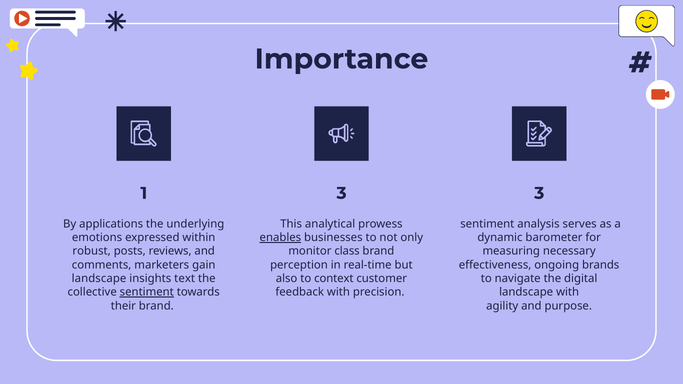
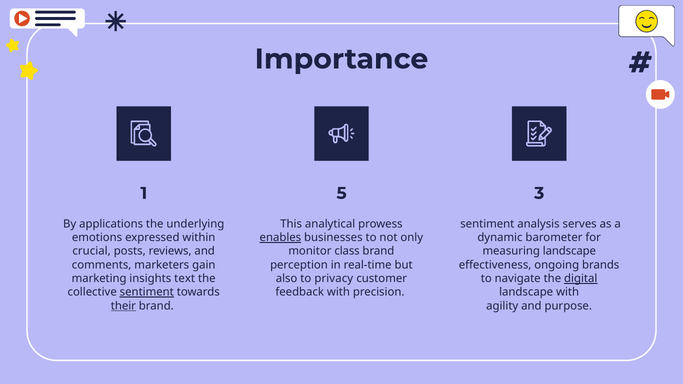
1 3: 3 -> 5
robust: robust -> crucial
measuring necessary: necessary -> landscape
landscape at (99, 279): landscape -> marketing
context: context -> privacy
digital underline: none -> present
their underline: none -> present
